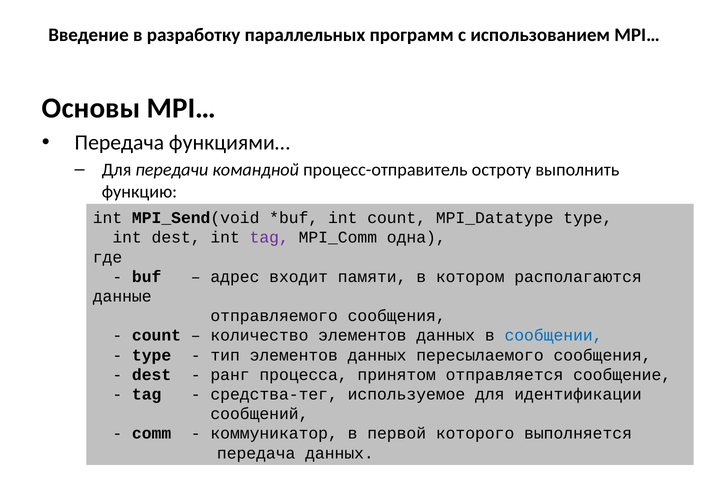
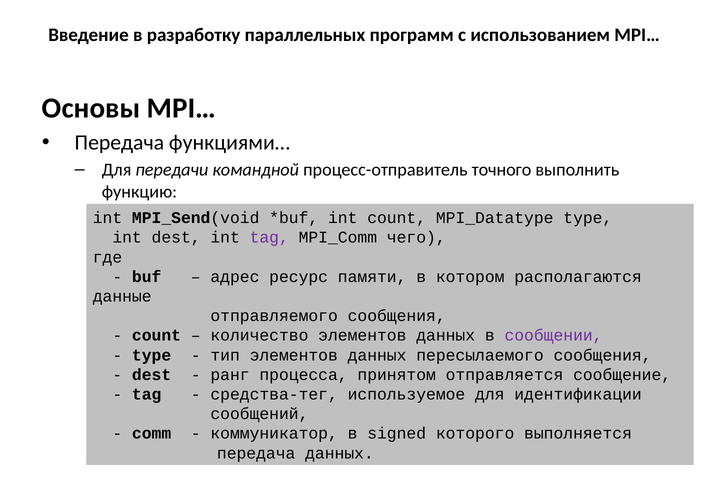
остроту: остроту -> точного
одна: одна -> чего
входит: входит -> ресурс
сообщении colour: blue -> purple
первой: первой -> signed
